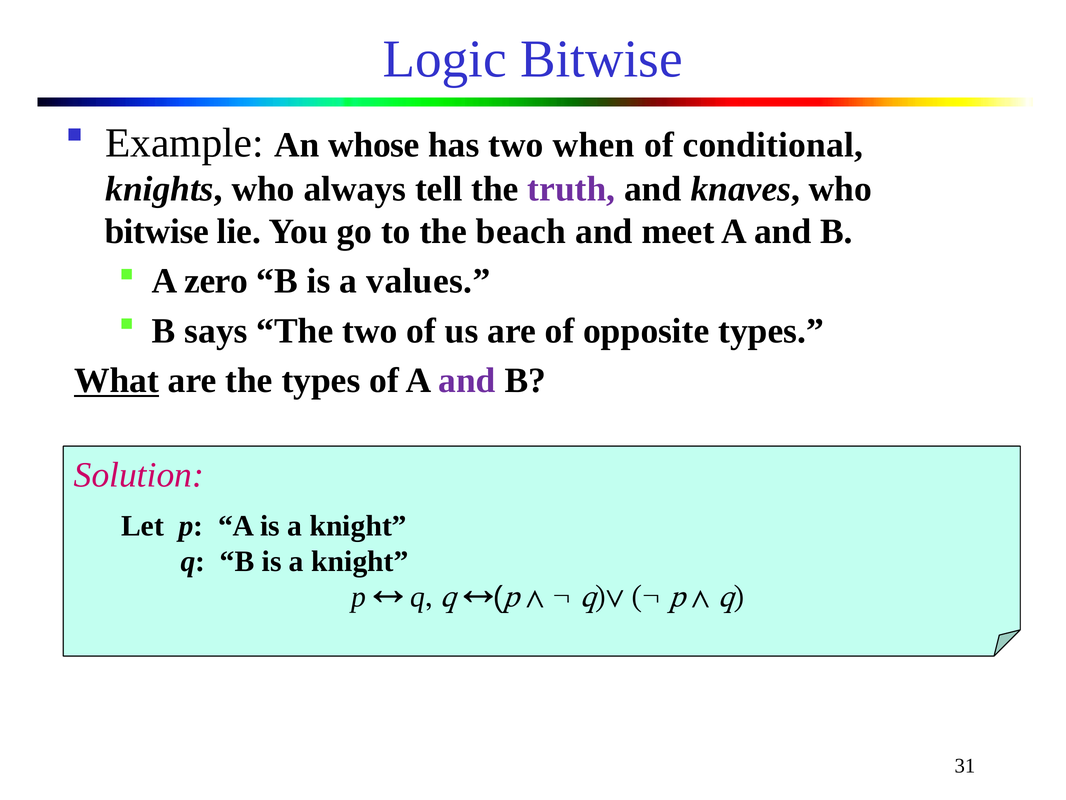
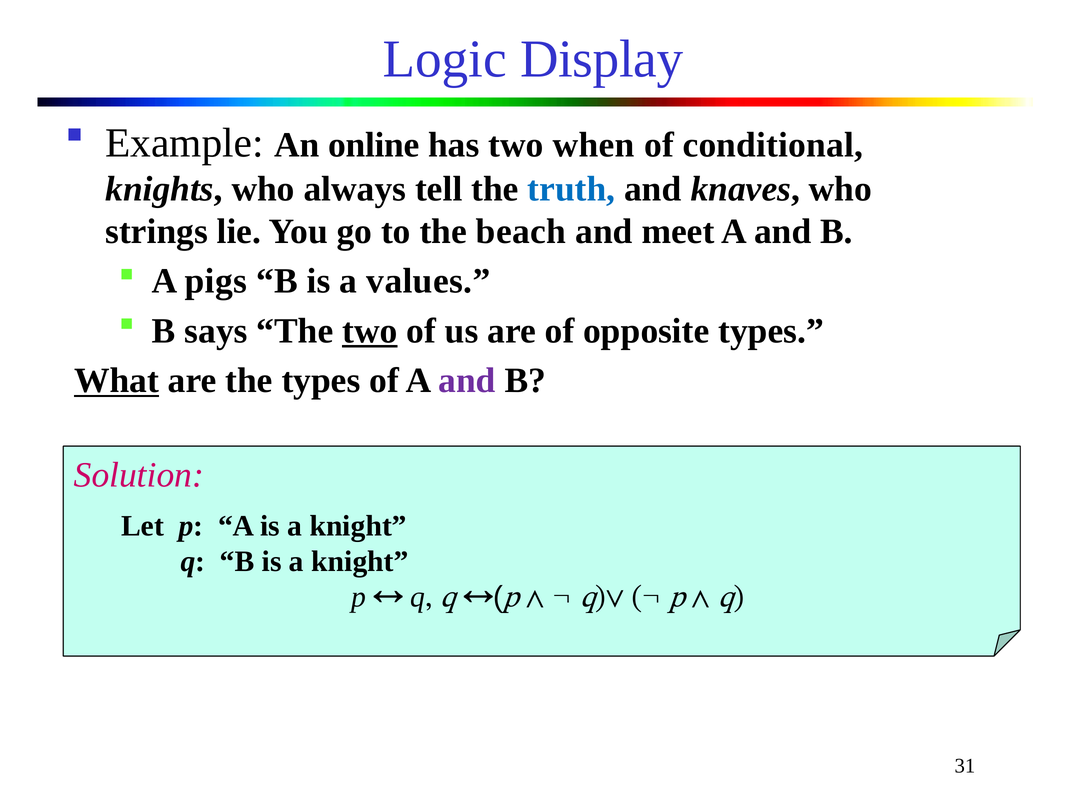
Logic Bitwise: Bitwise -> Display
whose: whose -> online
truth colour: purple -> blue
bitwise at (157, 231): bitwise -> strings
zero: zero -> pigs
two at (370, 331) underline: none -> present
